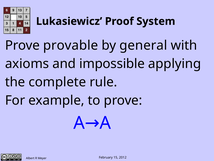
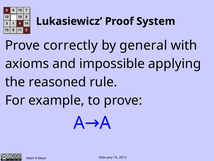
provable: provable -> correctly
complete: complete -> reasoned
